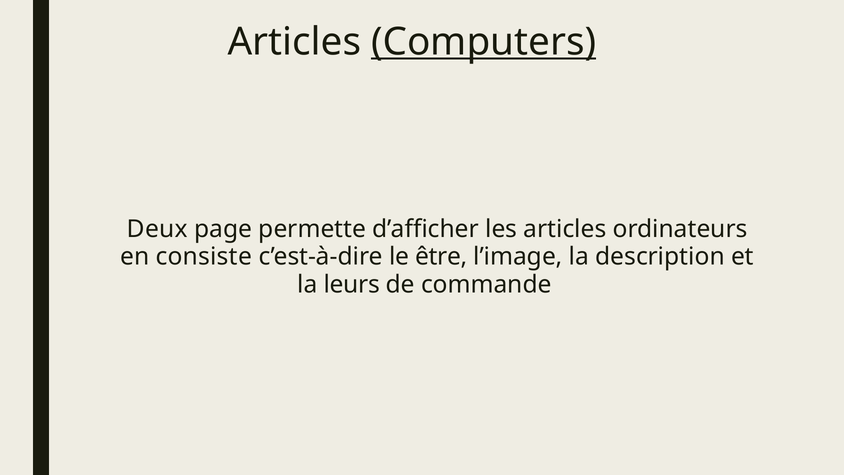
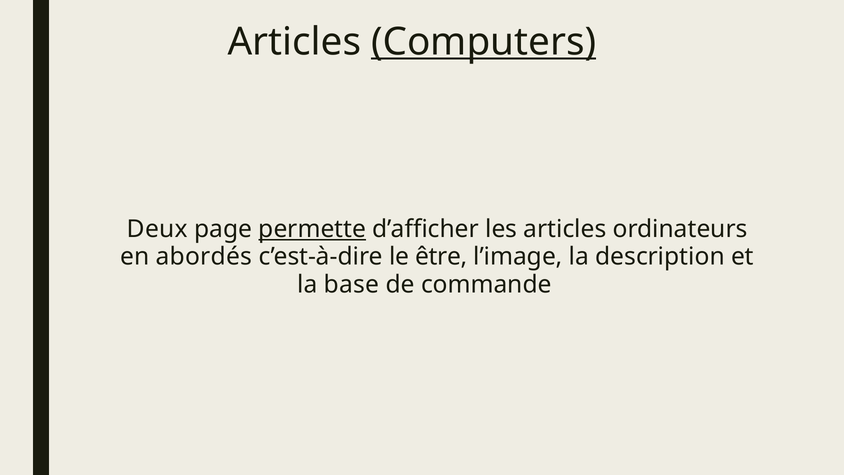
permette underline: none -> present
consiste: consiste -> abordés
leurs: leurs -> base
